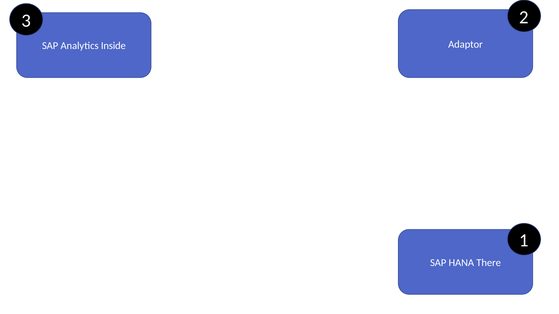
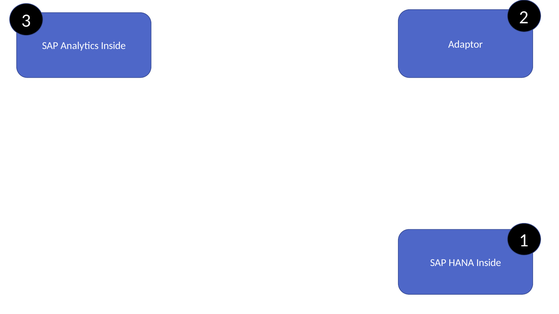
HANA There: There -> Inside
